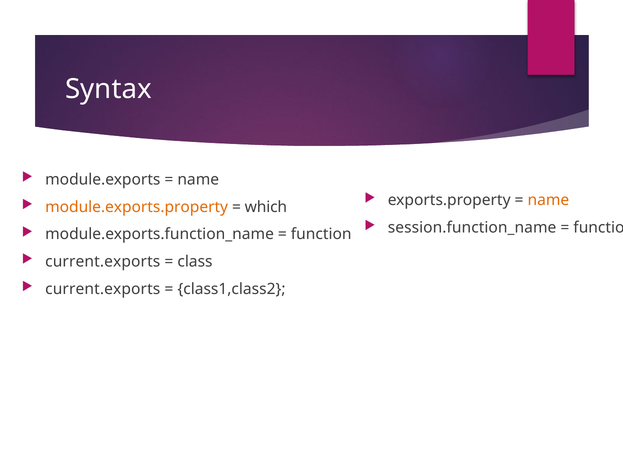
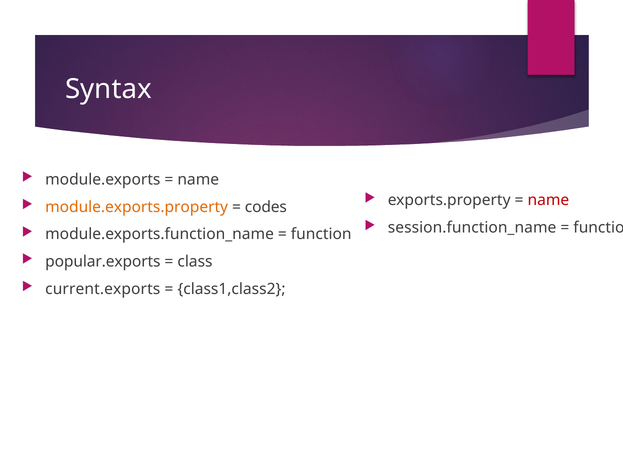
name at (548, 200) colour: orange -> red
which: which -> codes
current.exports at (103, 262): current.exports -> popular.exports
